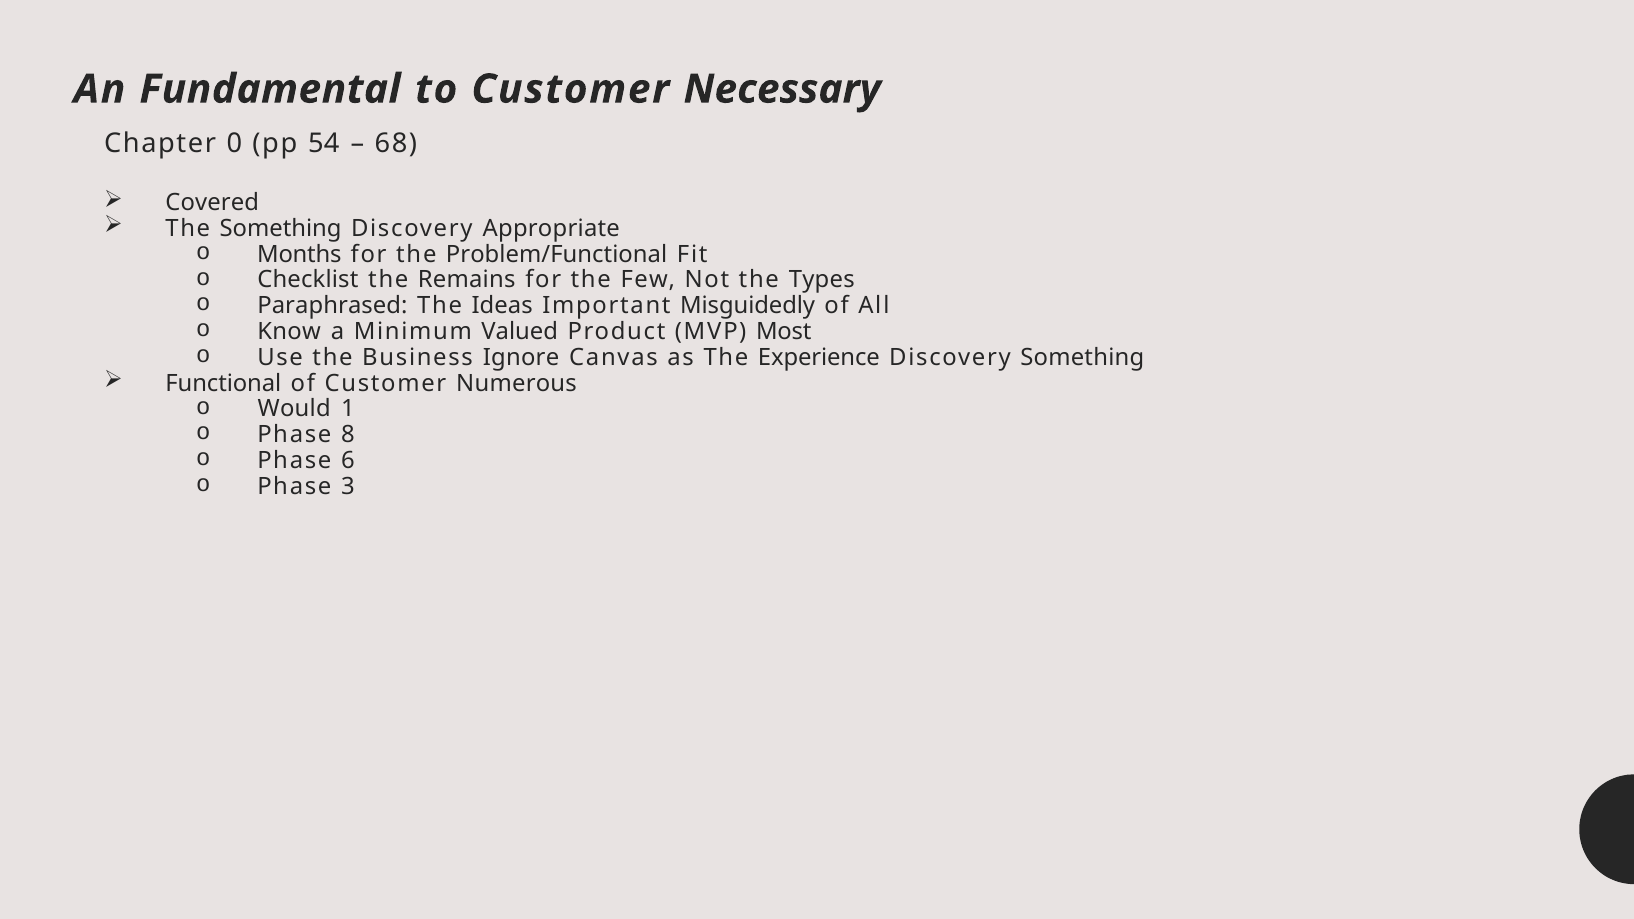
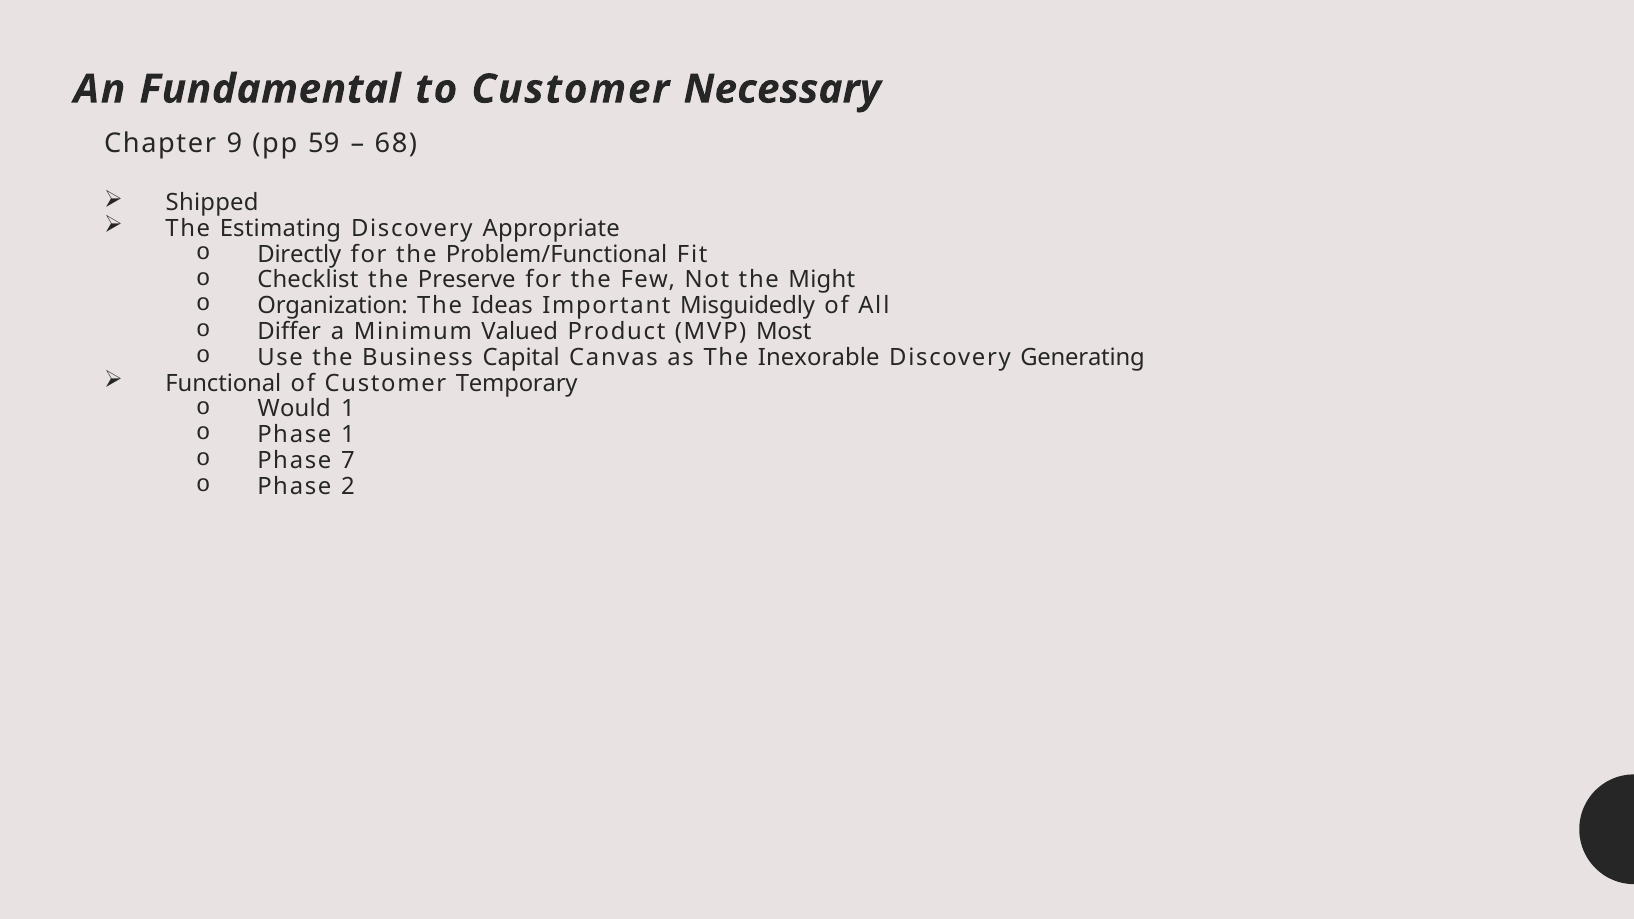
0: 0 -> 9
54: 54 -> 59
Covered: Covered -> Shipped
The Something: Something -> Estimating
Months: Months -> Directly
Remains: Remains -> Preserve
Types: Types -> Might
Paraphrased: Paraphrased -> Organization
Know: Know -> Differ
Ignore: Ignore -> Capital
Experience: Experience -> Inexorable
Discovery Something: Something -> Generating
Numerous: Numerous -> Temporary
Phase 8: 8 -> 1
6: 6 -> 7
3: 3 -> 2
